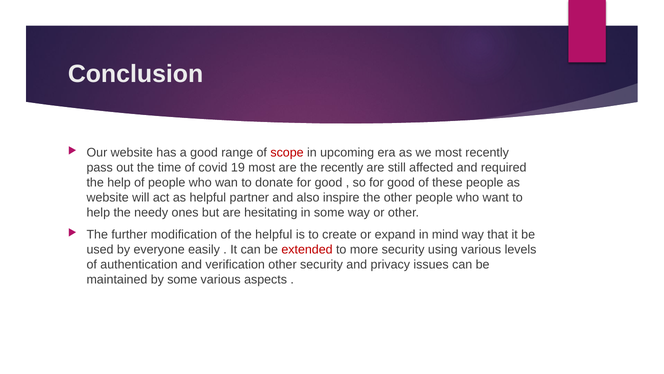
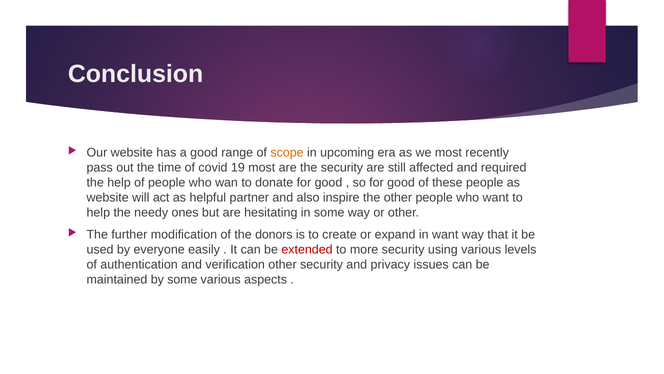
scope colour: red -> orange
the recently: recently -> security
the helpful: helpful -> donors
in mind: mind -> want
